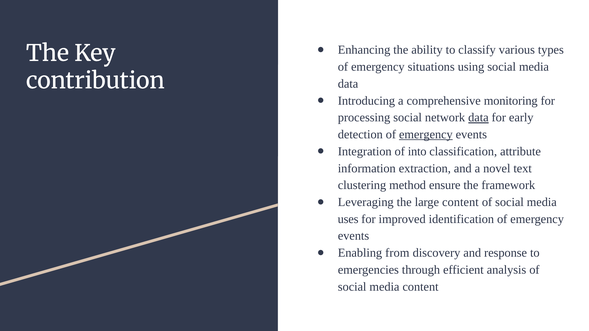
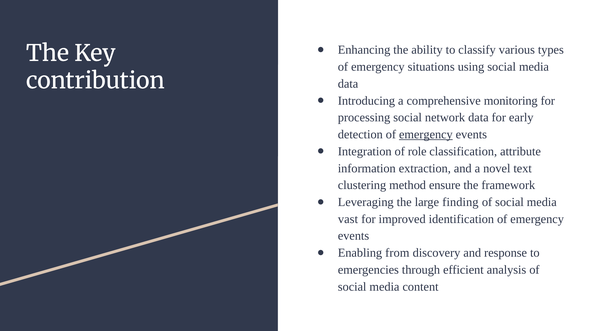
data at (478, 118) underline: present -> none
into: into -> role
large content: content -> finding
uses: uses -> vast
